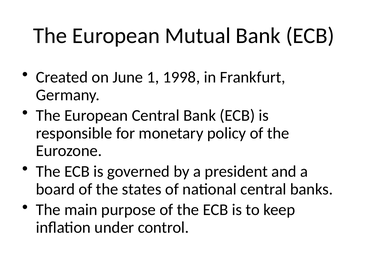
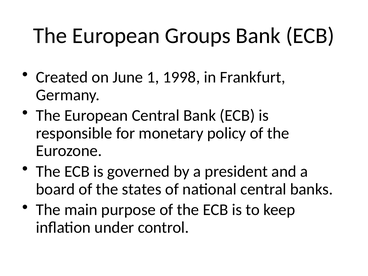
Mutual: Mutual -> Groups
